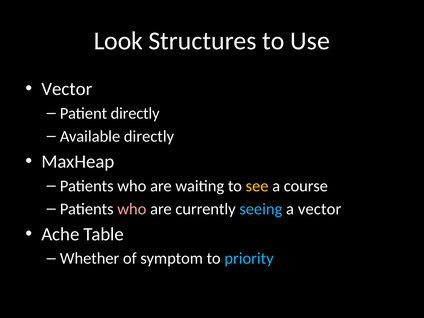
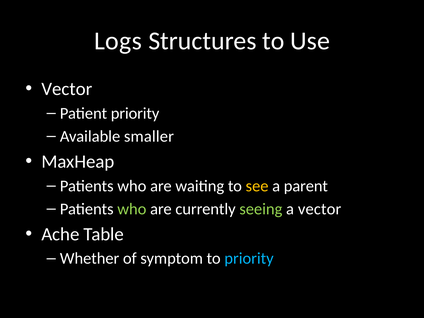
Look: Look -> Logs
Patient directly: directly -> priority
Available directly: directly -> smaller
course: course -> parent
who at (132, 209) colour: pink -> light green
seeing colour: light blue -> light green
